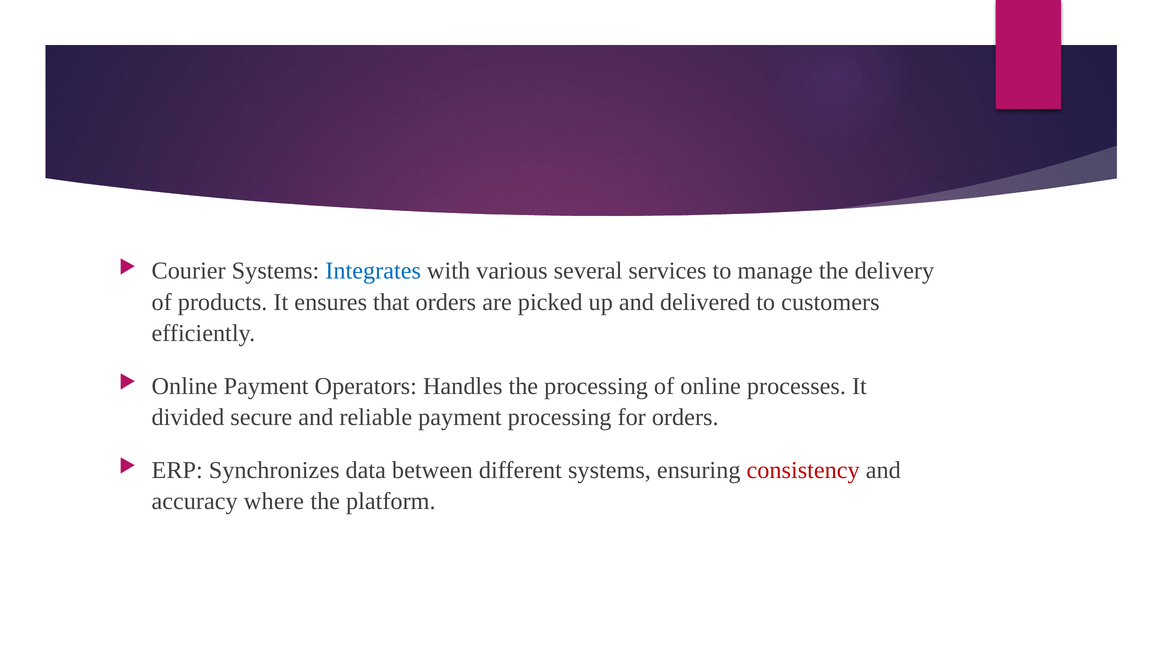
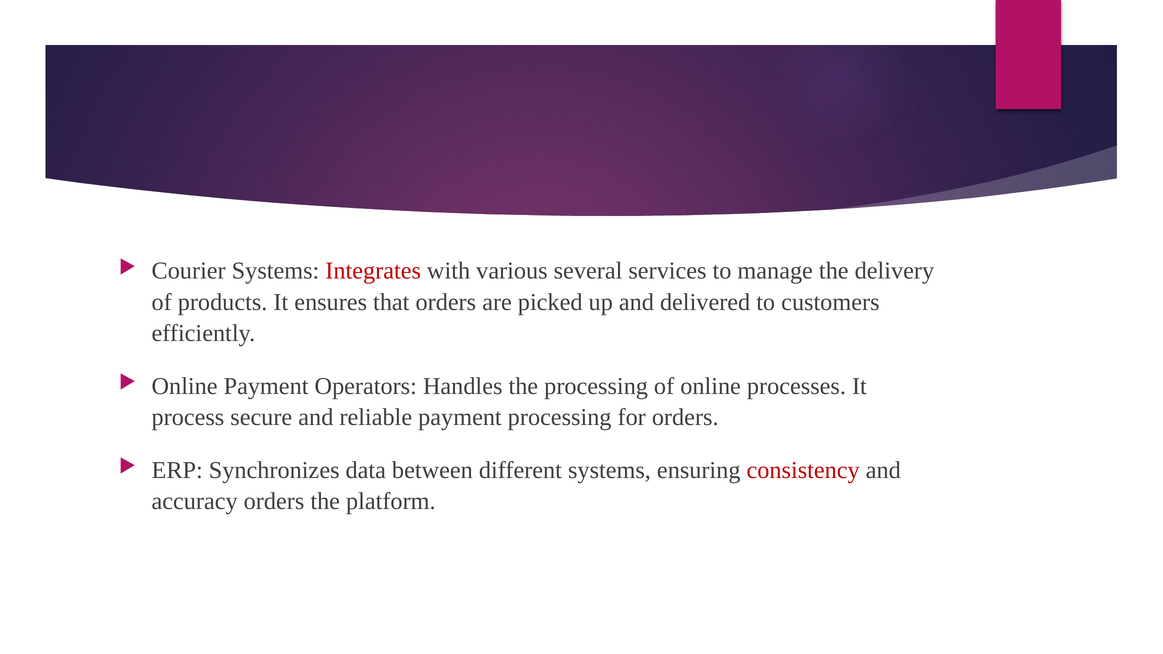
Integrates colour: blue -> red
divided: divided -> process
accuracy where: where -> orders
